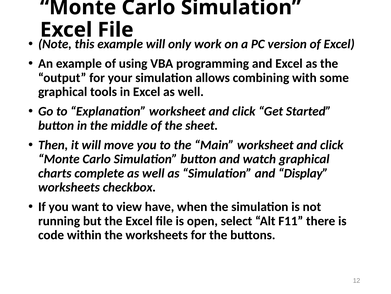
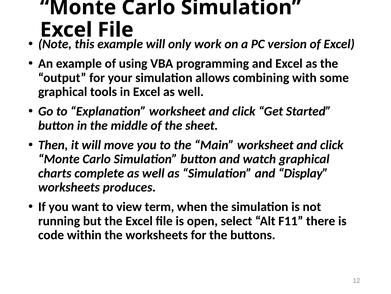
checkbox: checkbox -> produces
have: have -> term
